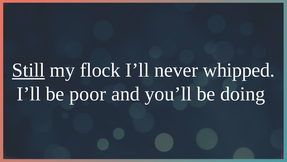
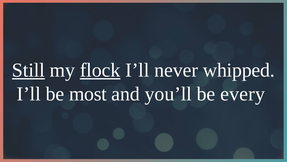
flock underline: none -> present
poor: poor -> most
doing: doing -> every
